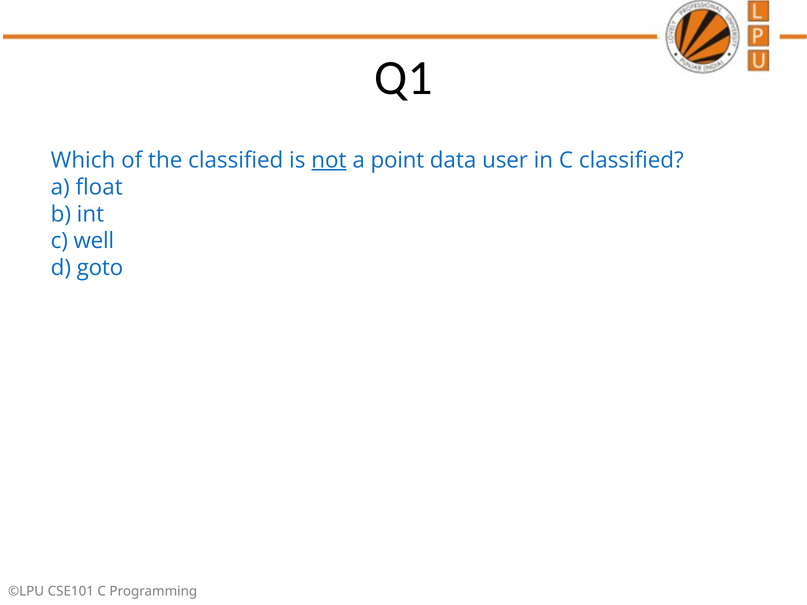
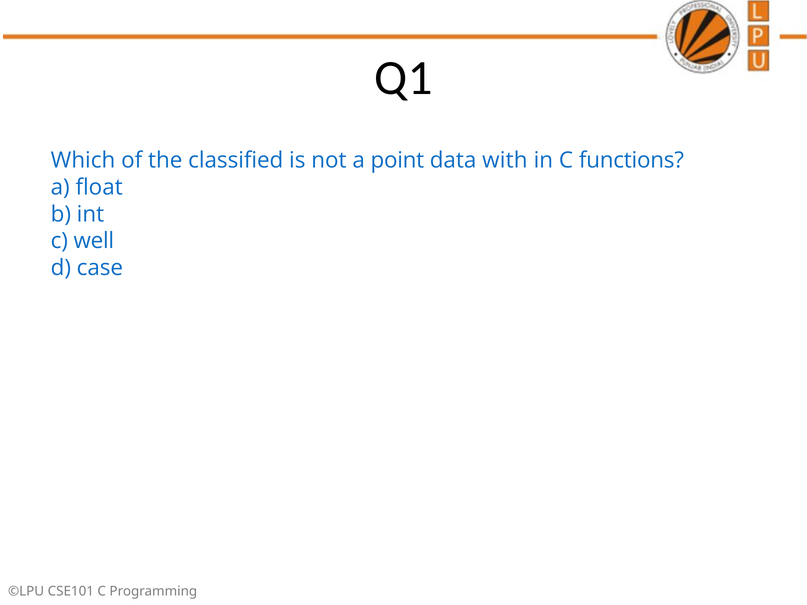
not underline: present -> none
user: user -> with
C classified: classified -> functions
goto: goto -> case
